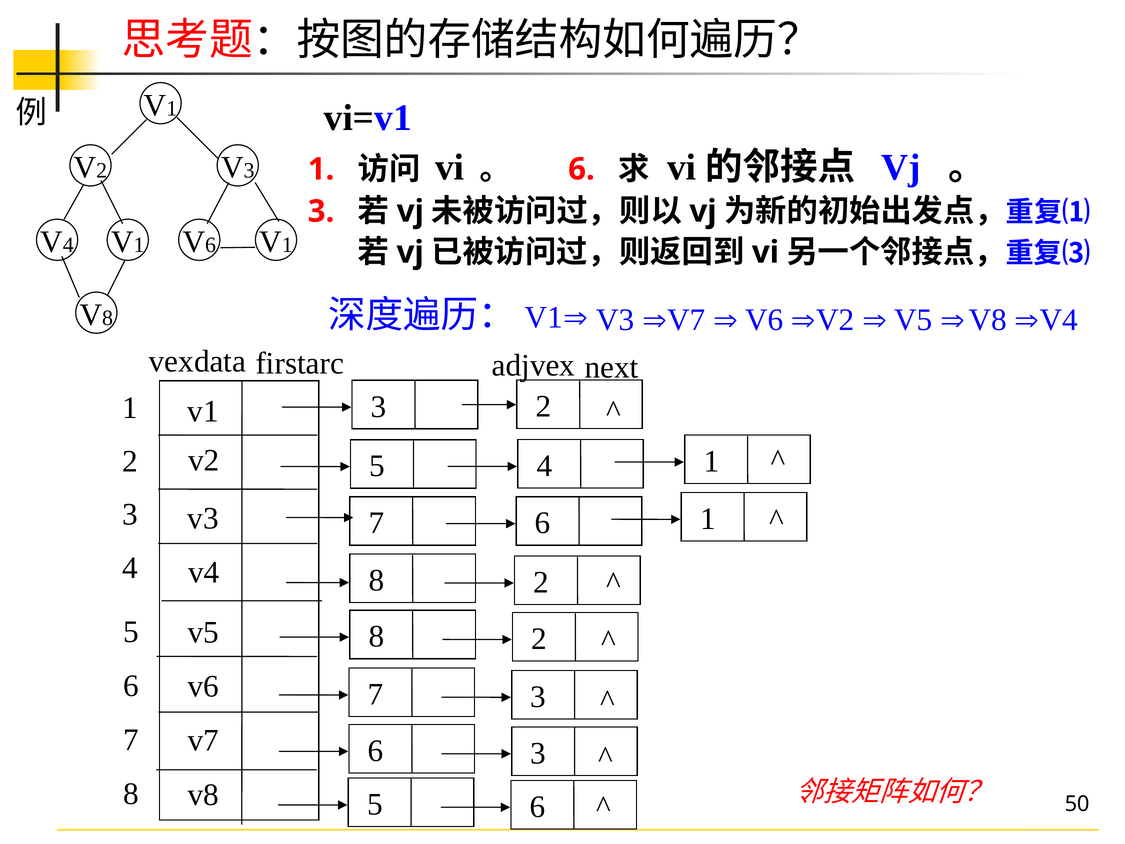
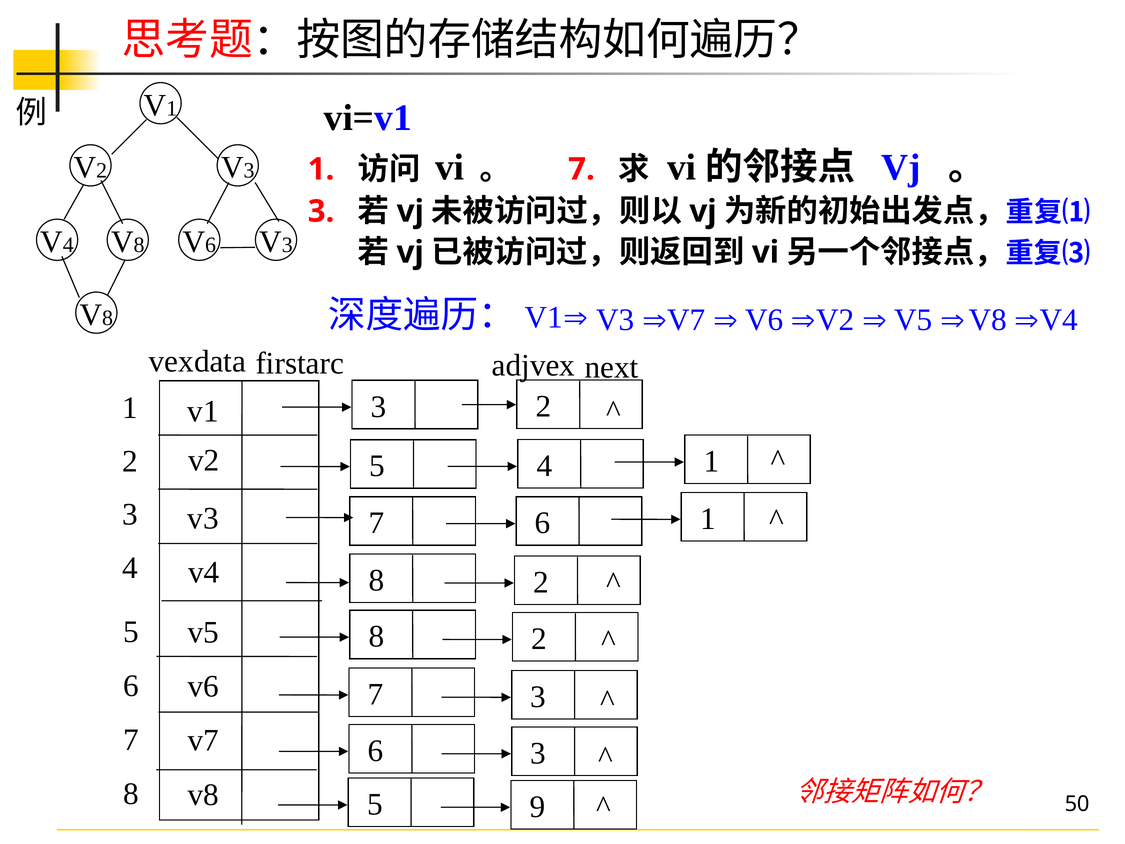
6 at (581, 169): 6 -> 7
1 at (139, 245): 1 -> 8
1 at (287, 245): 1 -> 3
5 6: 6 -> 9
